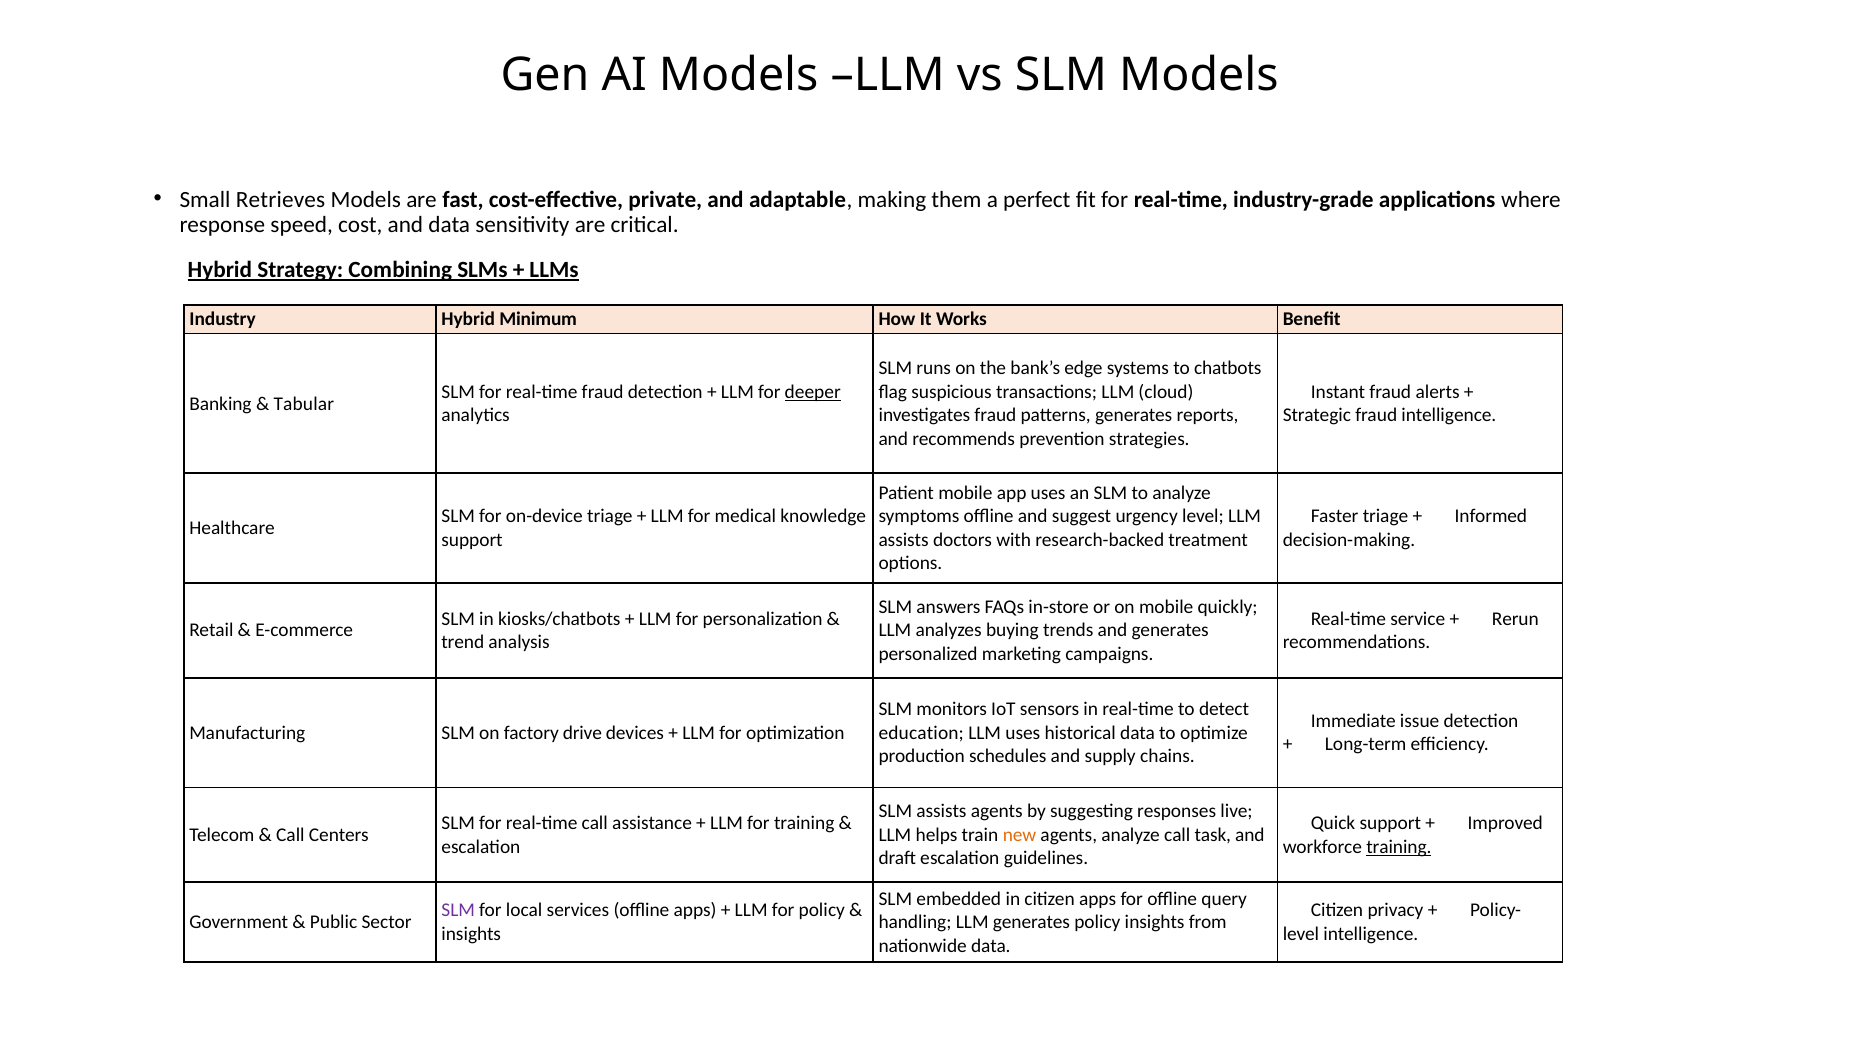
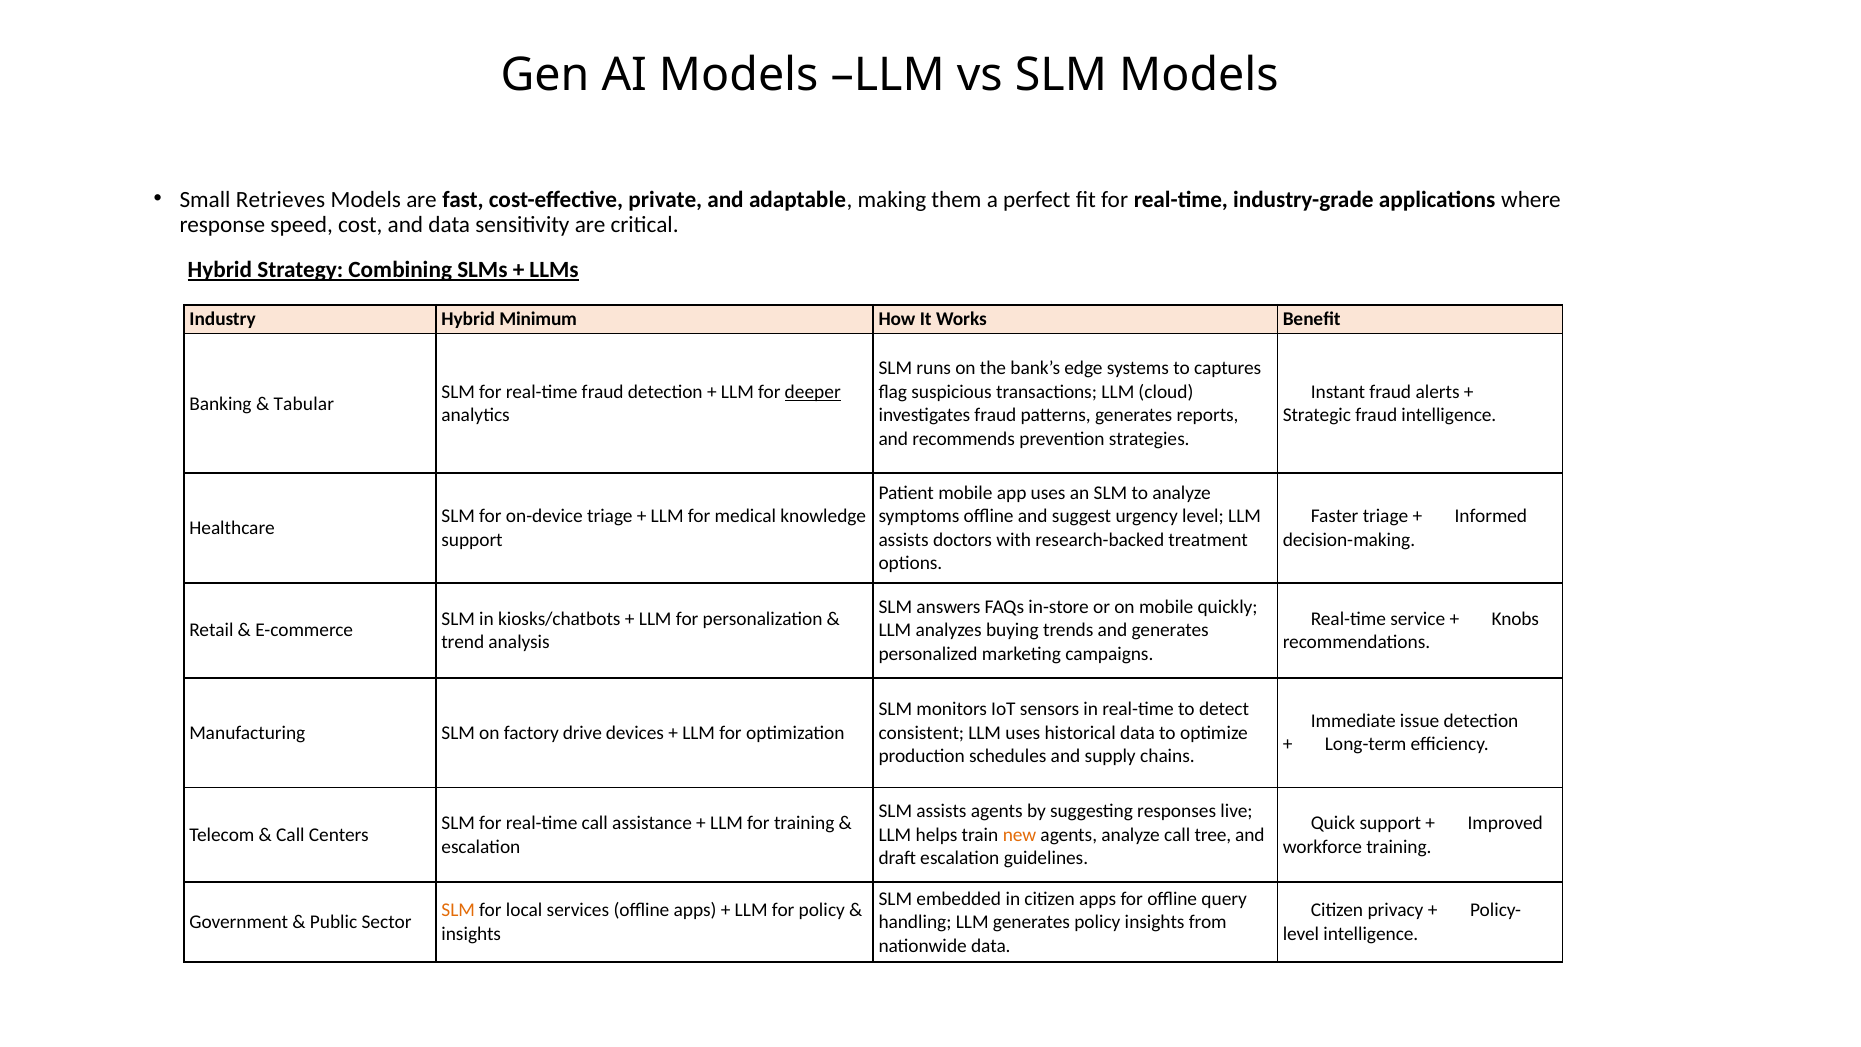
chatbots: chatbots -> captures
Rerun: Rerun -> Knobs
education: education -> consistent
task: task -> tree
training at (1399, 847) underline: present -> none
SLM at (458, 910) colour: purple -> orange
